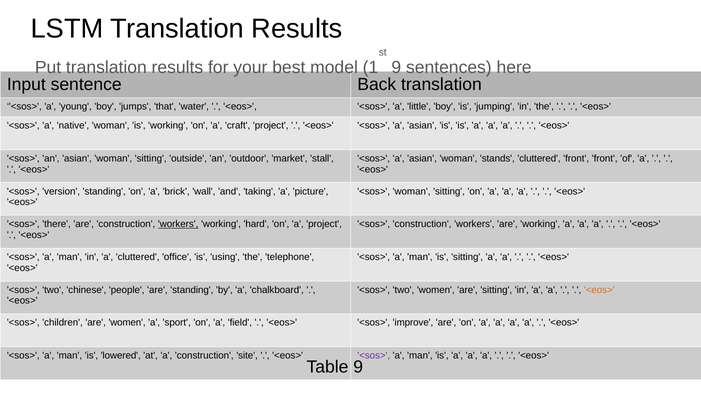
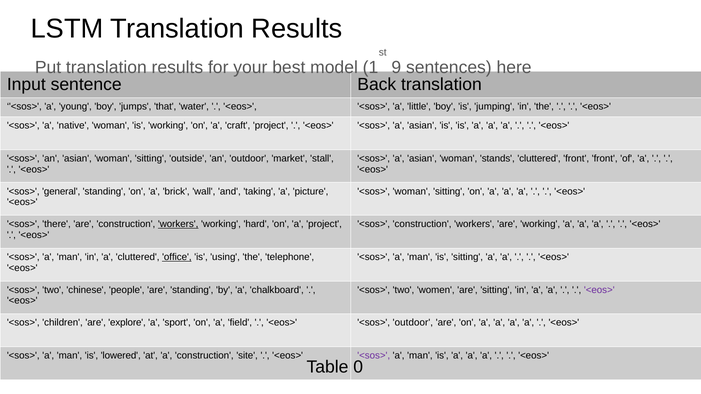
version: version -> general
office underline: none -> present
<eos> at (599, 290) colour: orange -> purple
are women: women -> explore
<sos> improve: improve -> outdoor
Table 9: 9 -> 0
